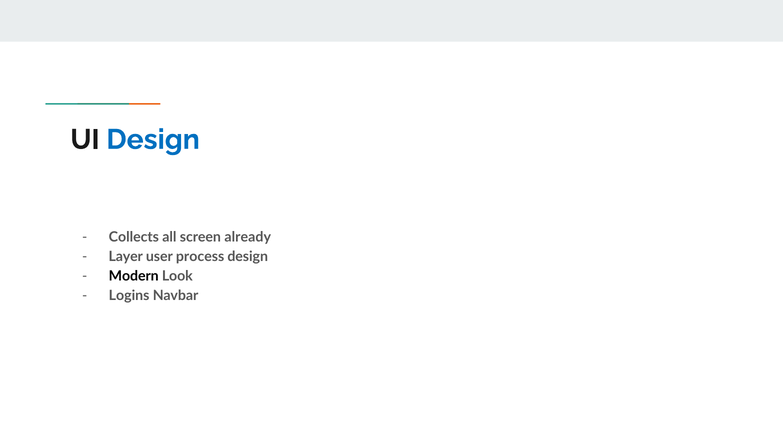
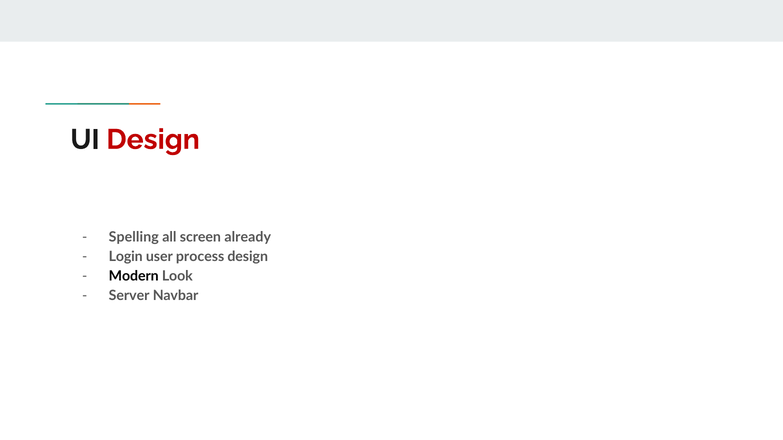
Design at (153, 140) colour: blue -> red
Collects: Collects -> Spelling
Layer: Layer -> Login
Logins: Logins -> Server
